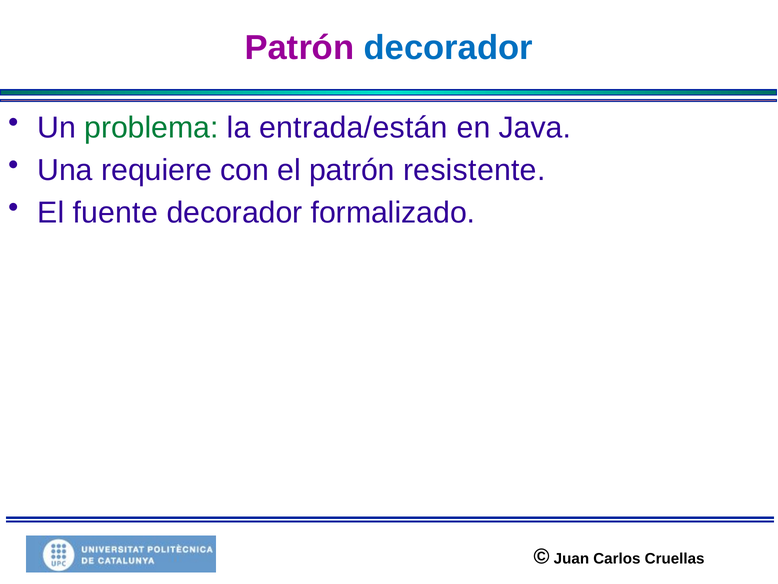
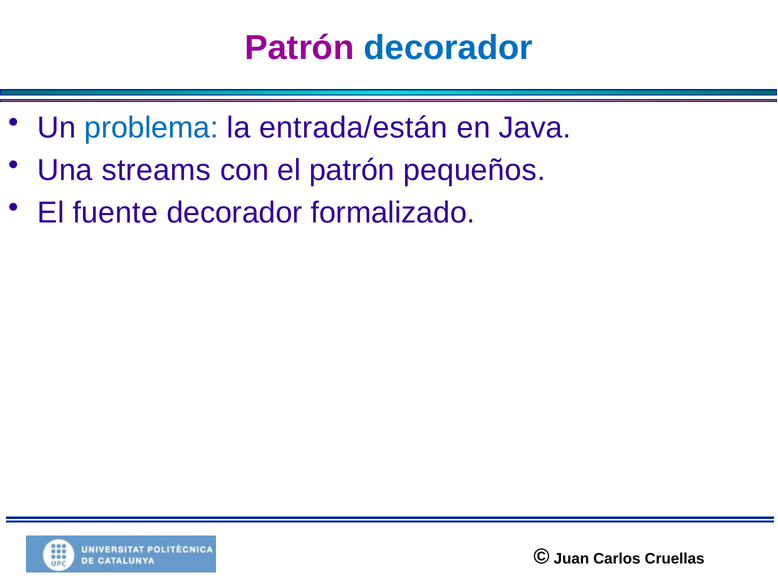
problema colour: green -> blue
requiere: requiere -> streams
resistente: resistente -> pequeños
